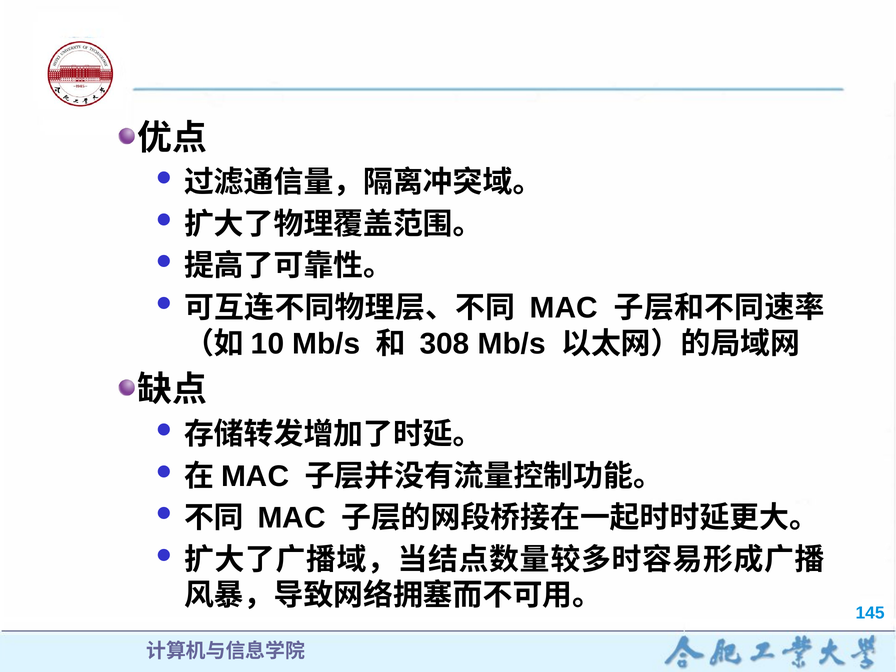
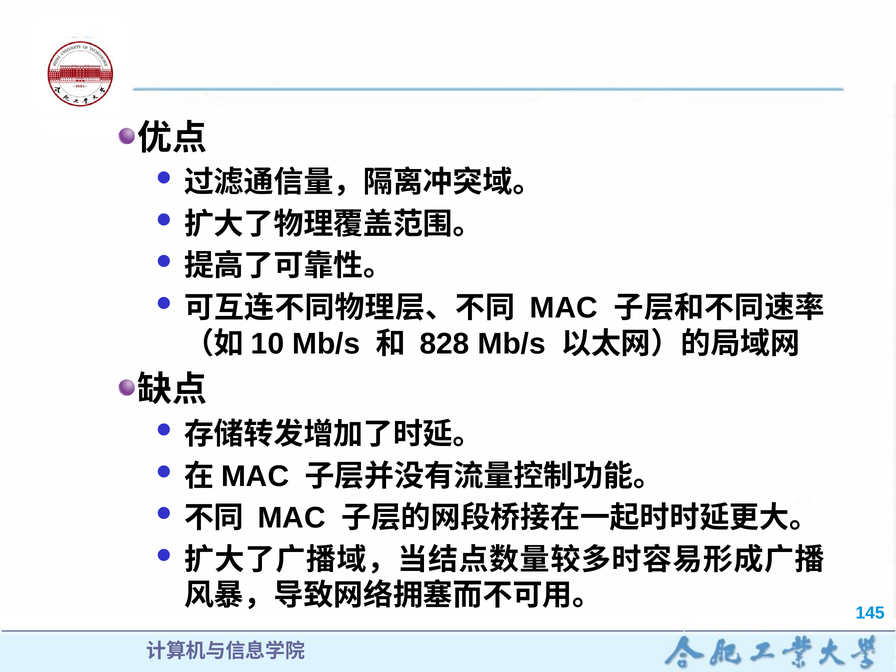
308: 308 -> 828
